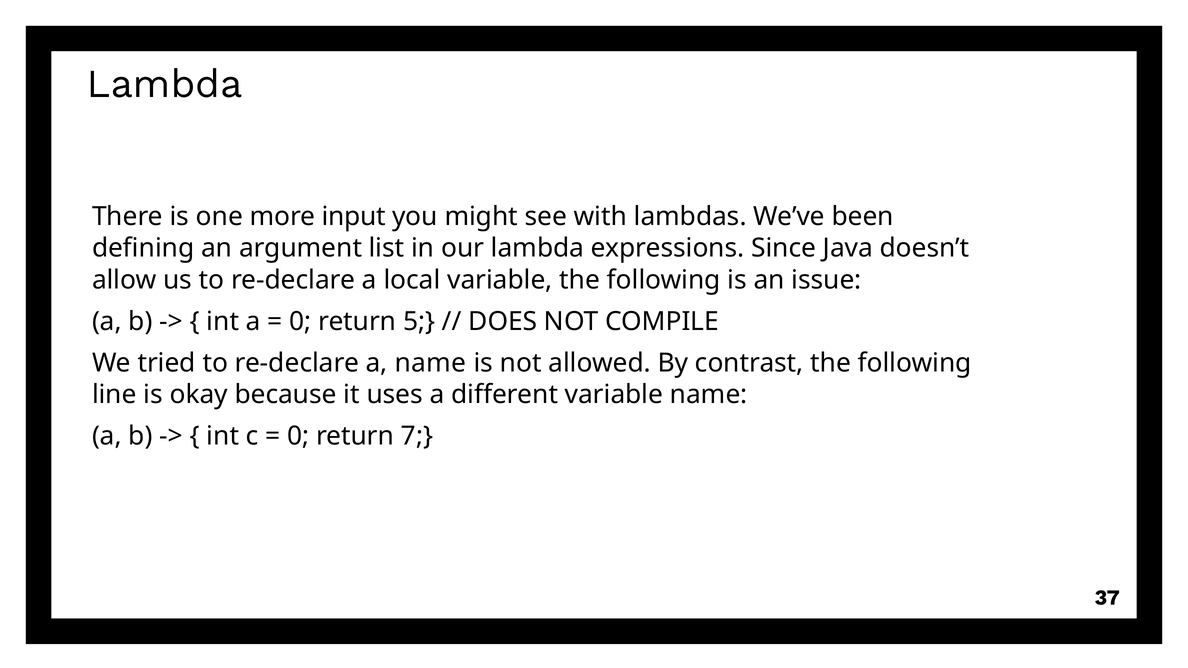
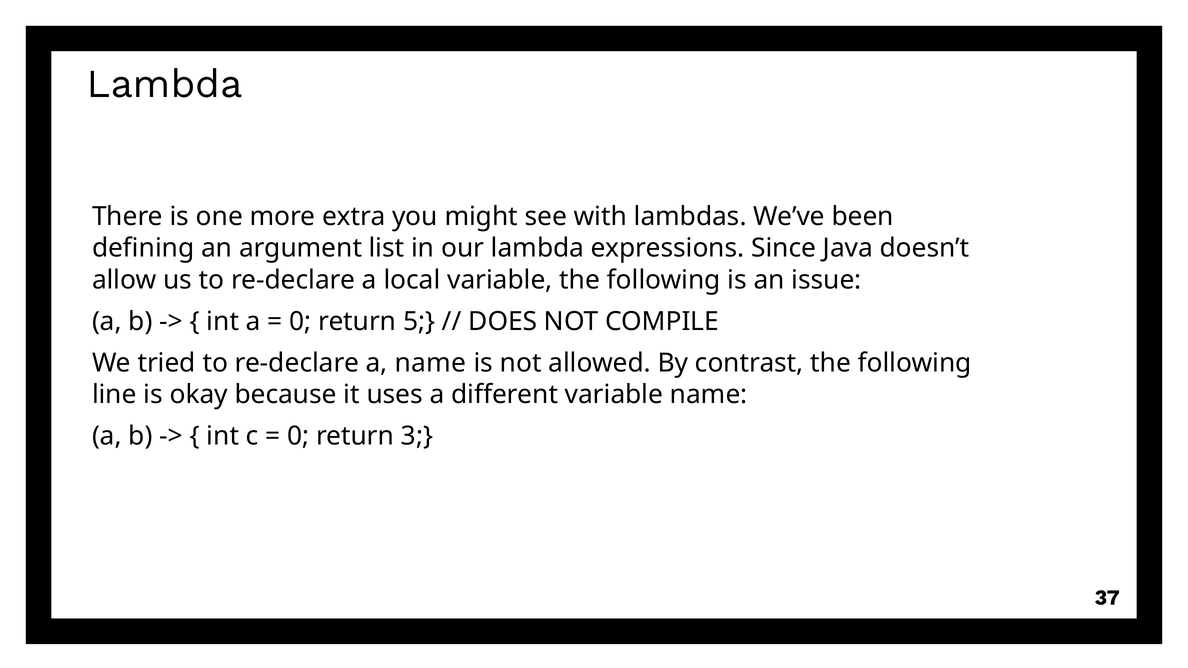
input: input -> extra
7: 7 -> 3
